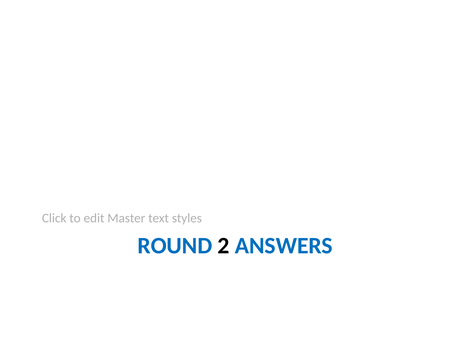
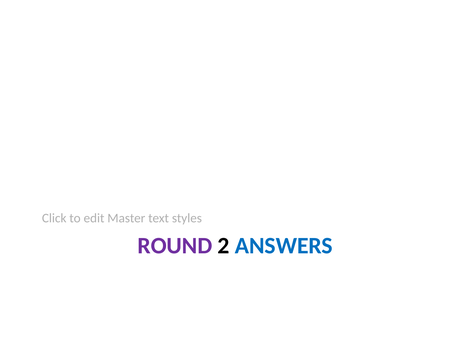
ROUND colour: blue -> purple
